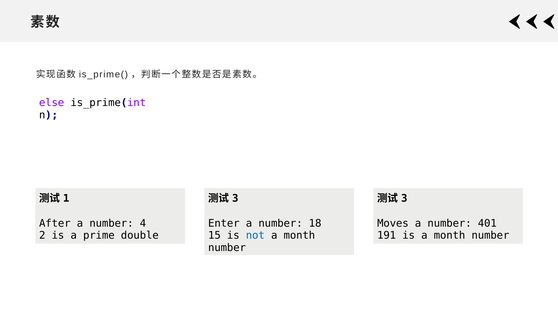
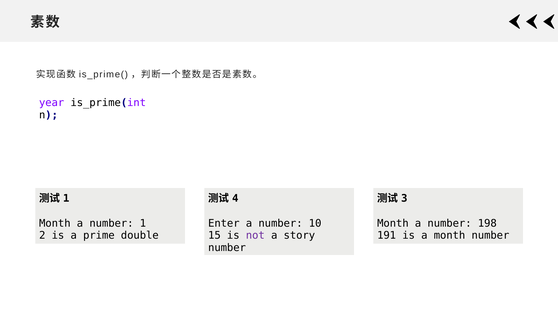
else: else -> year
3 at (235, 198): 3 -> 4
After at (55, 223): After -> Month
number 4: 4 -> 1
18: 18 -> 10
Moves at (393, 223): Moves -> Month
401: 401 -> 198
not colour: blue -> purple
month at (299, 235): month -> story
